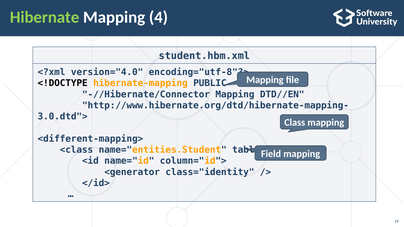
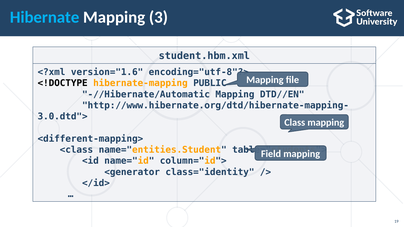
Hibernate colour: light green -> light blue
4: 4 -> 3
version="4.0: version="4.0 -> version="1.6
-//Hibernate/Connector: -//Hibernate/Connector -> -//Hibernate/Automatic
